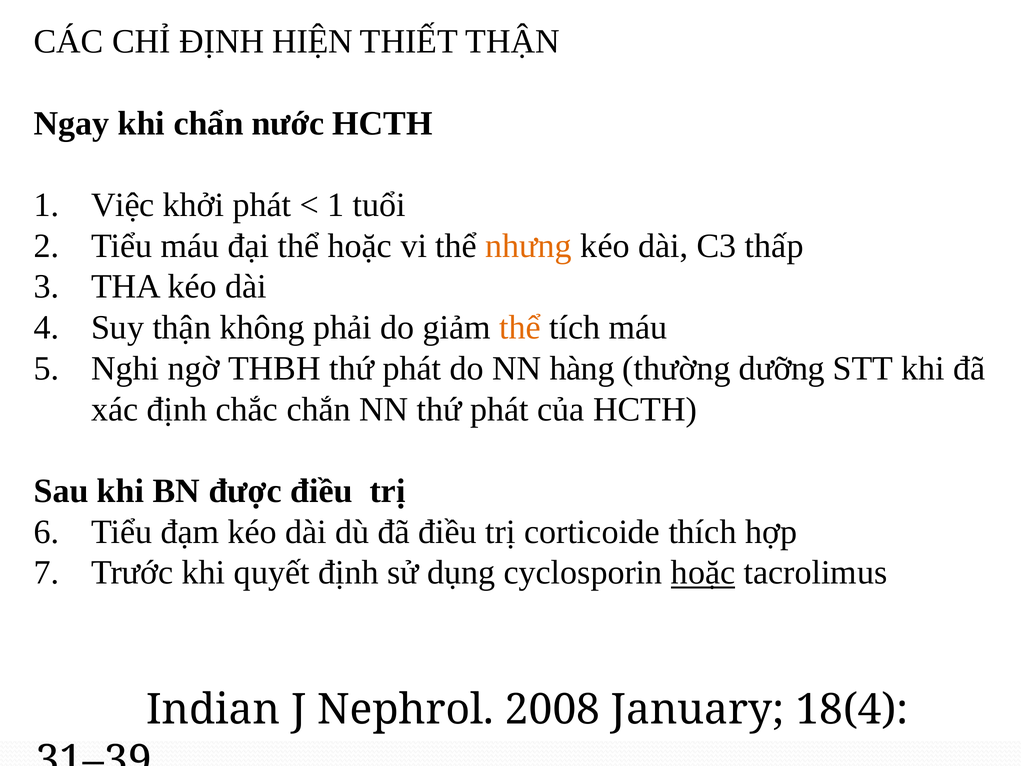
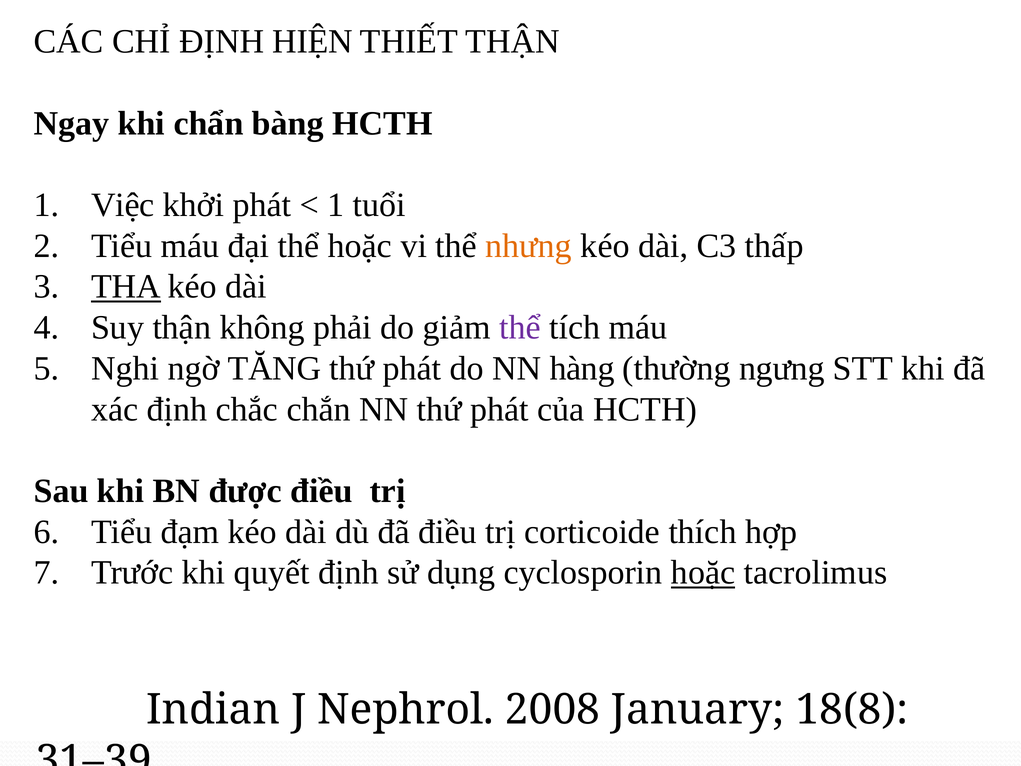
nước: nước -> bàng
THA underline: none -> present
thể at (520, 327) colour: orange -> purple
THBH: THBH -> TĂNG
dưỡng: dưỡng -> ngưng
18(4: 18(4 -> 18(8
